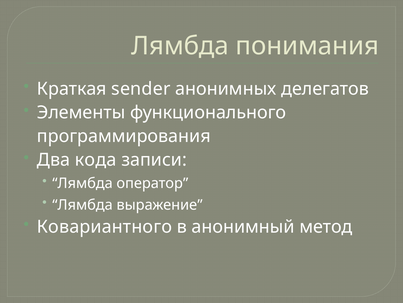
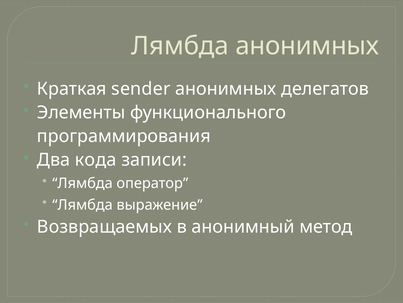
Лямбда понимания: понимания -> анонимных
Ковариантного: Ковариантного -> Возвращаемых
